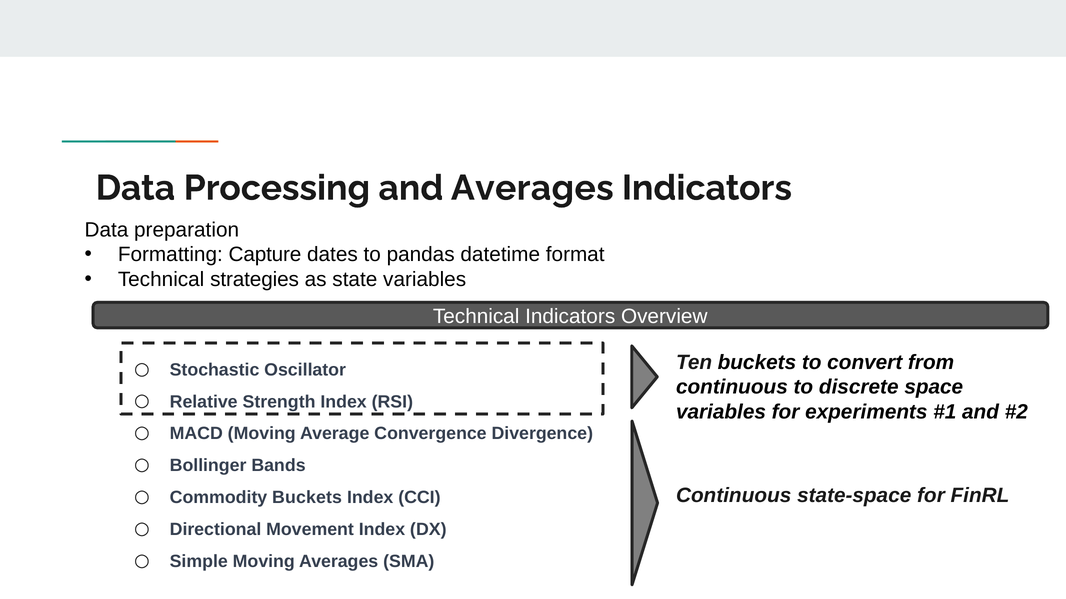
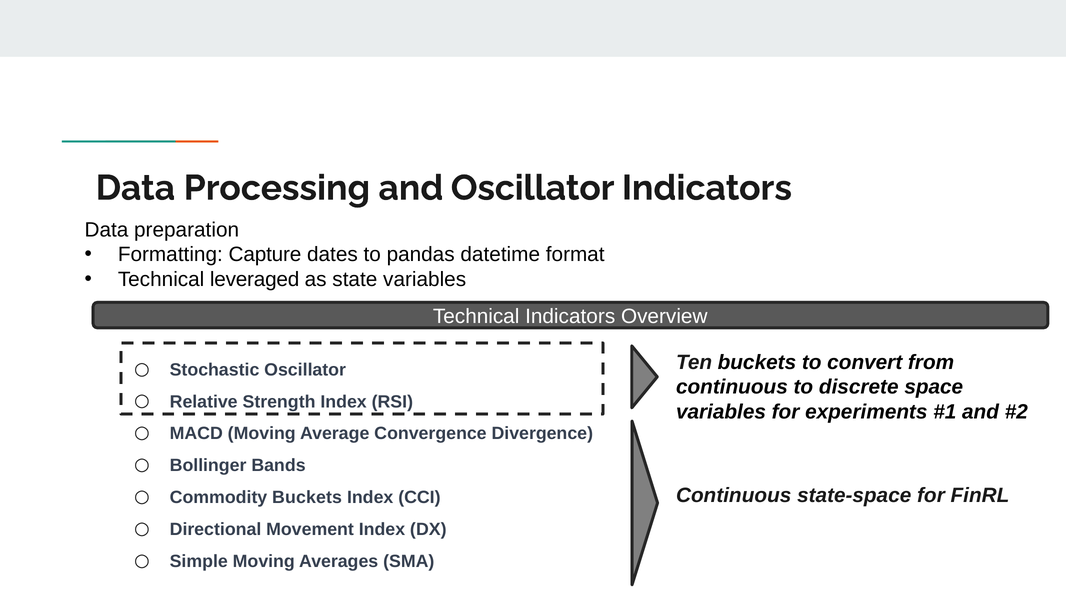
and Averages: Averages -> Oscillator
strategies: strategies -> leveraged
